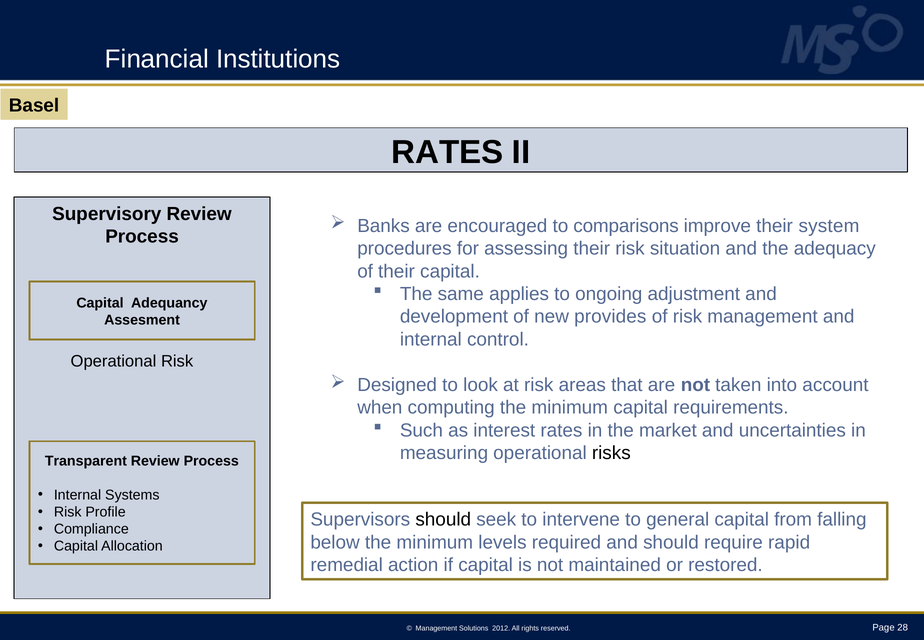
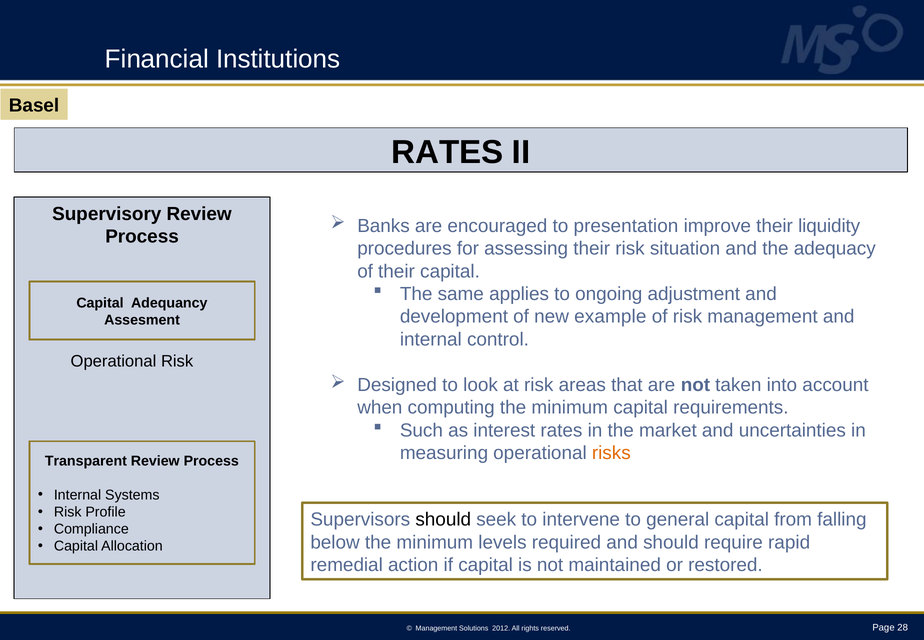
comparisons: comparisons -> presentation
system: system -> liquidity
provides: provides -> example
risks colour: black -> orange
